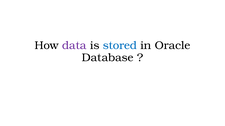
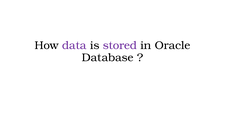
stored colour: blue -> purple
